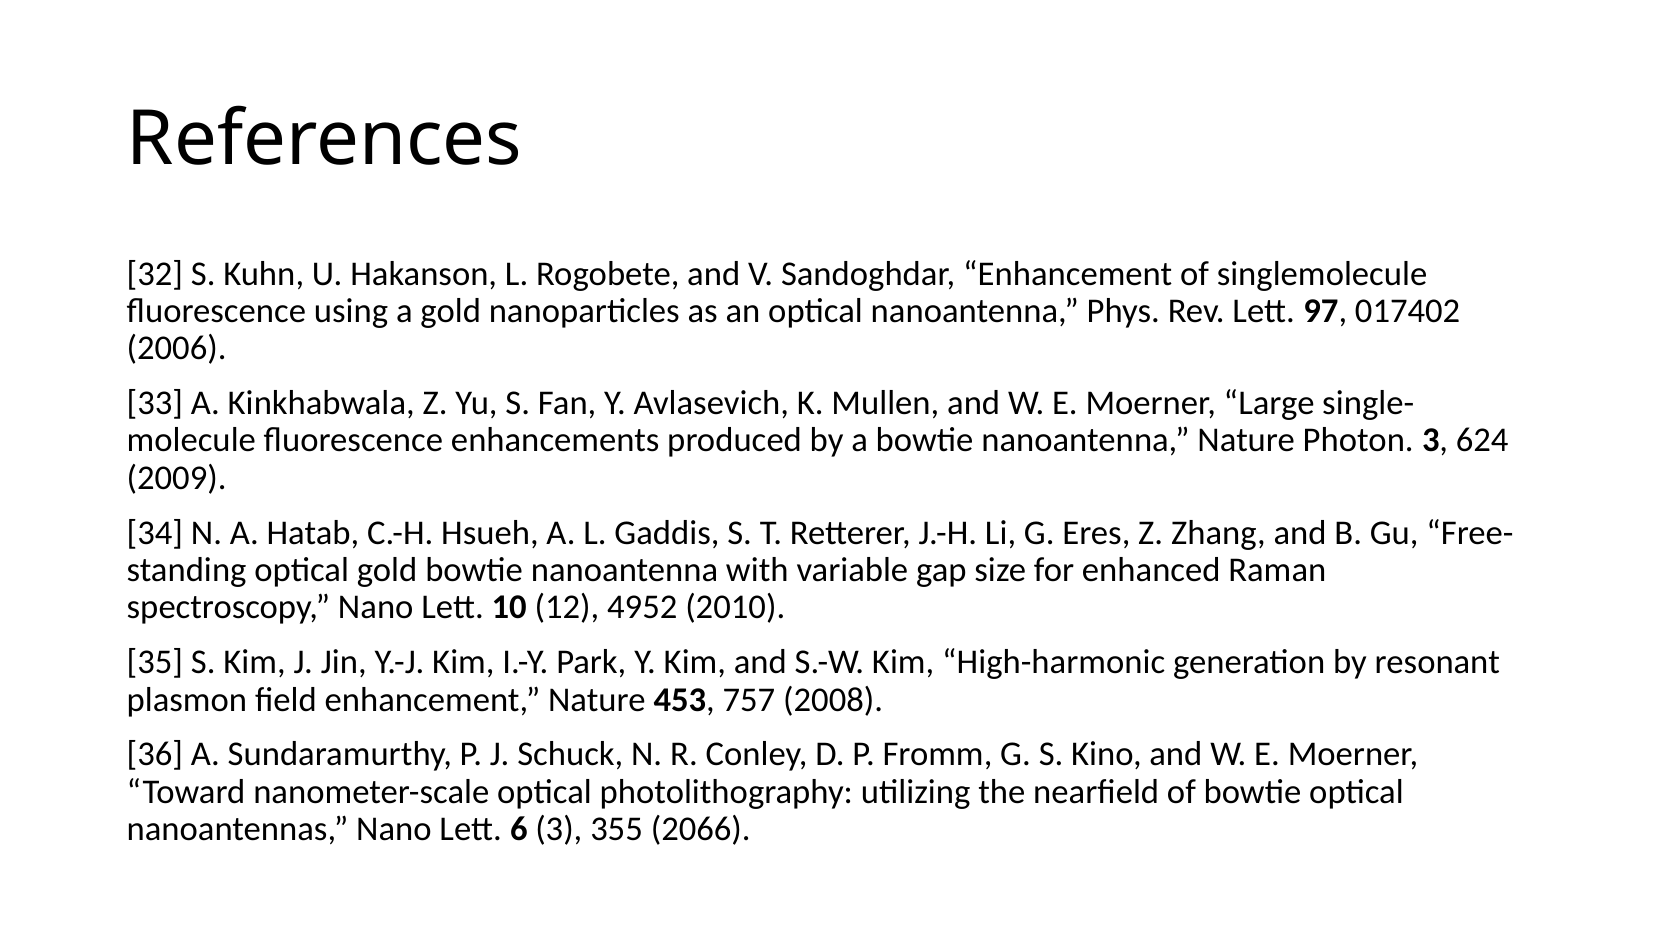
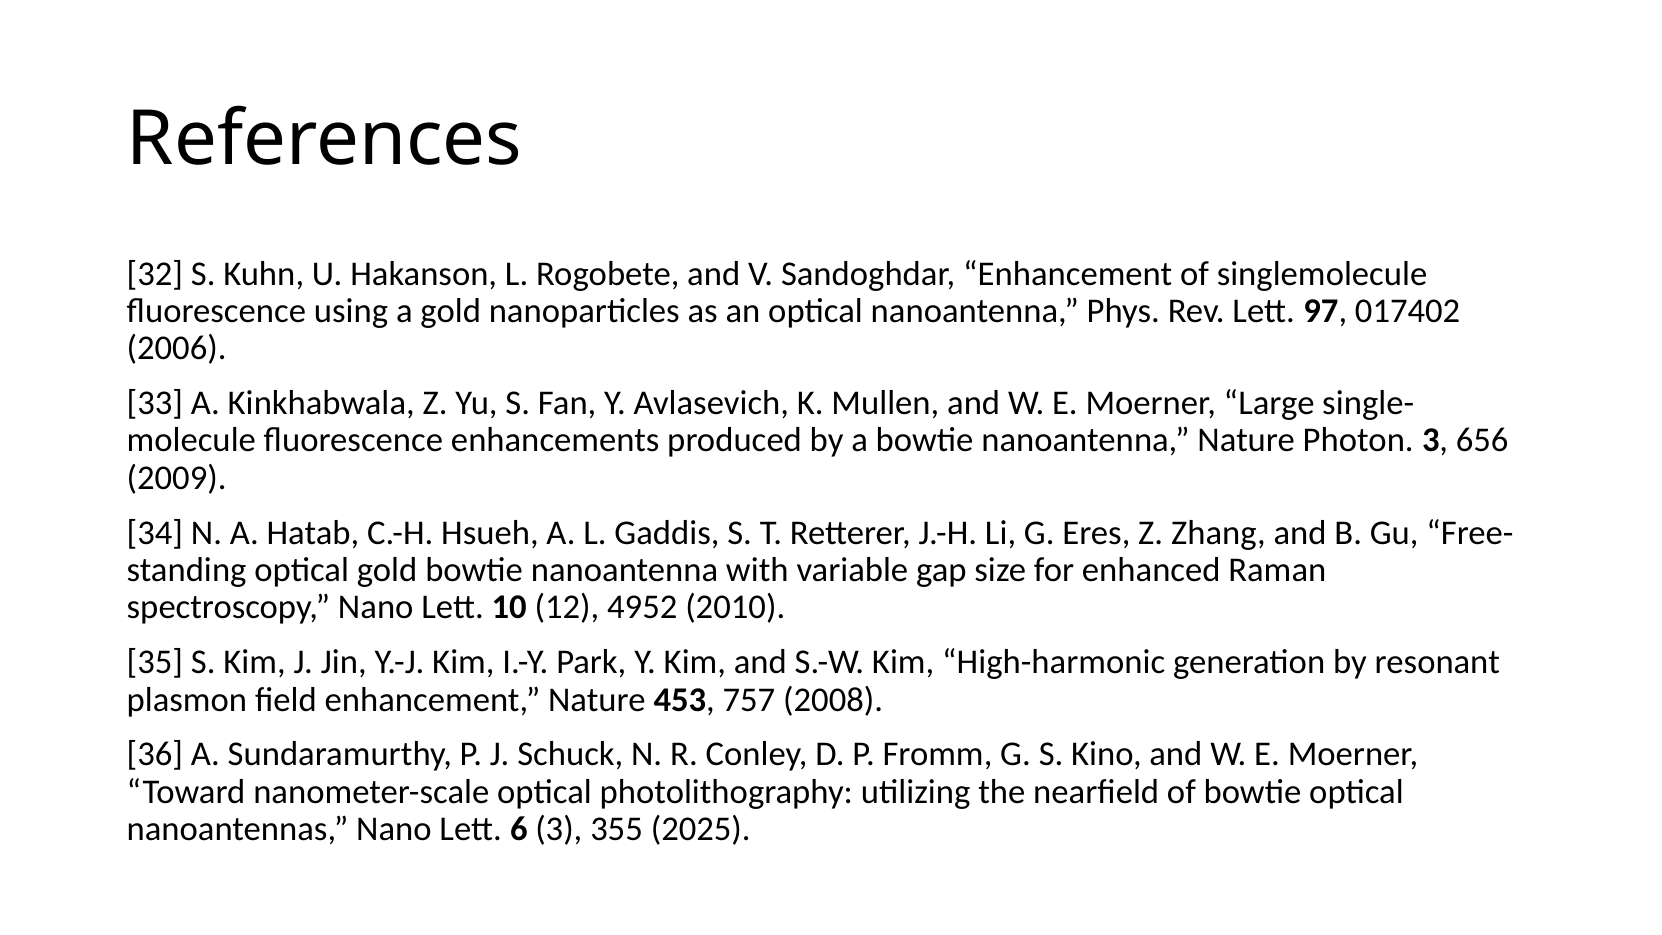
624: 624 -> 656
2066: 2066 -> 2025
